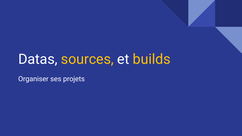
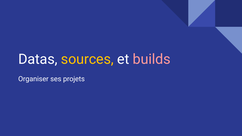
builds colour: yellow -> pink
